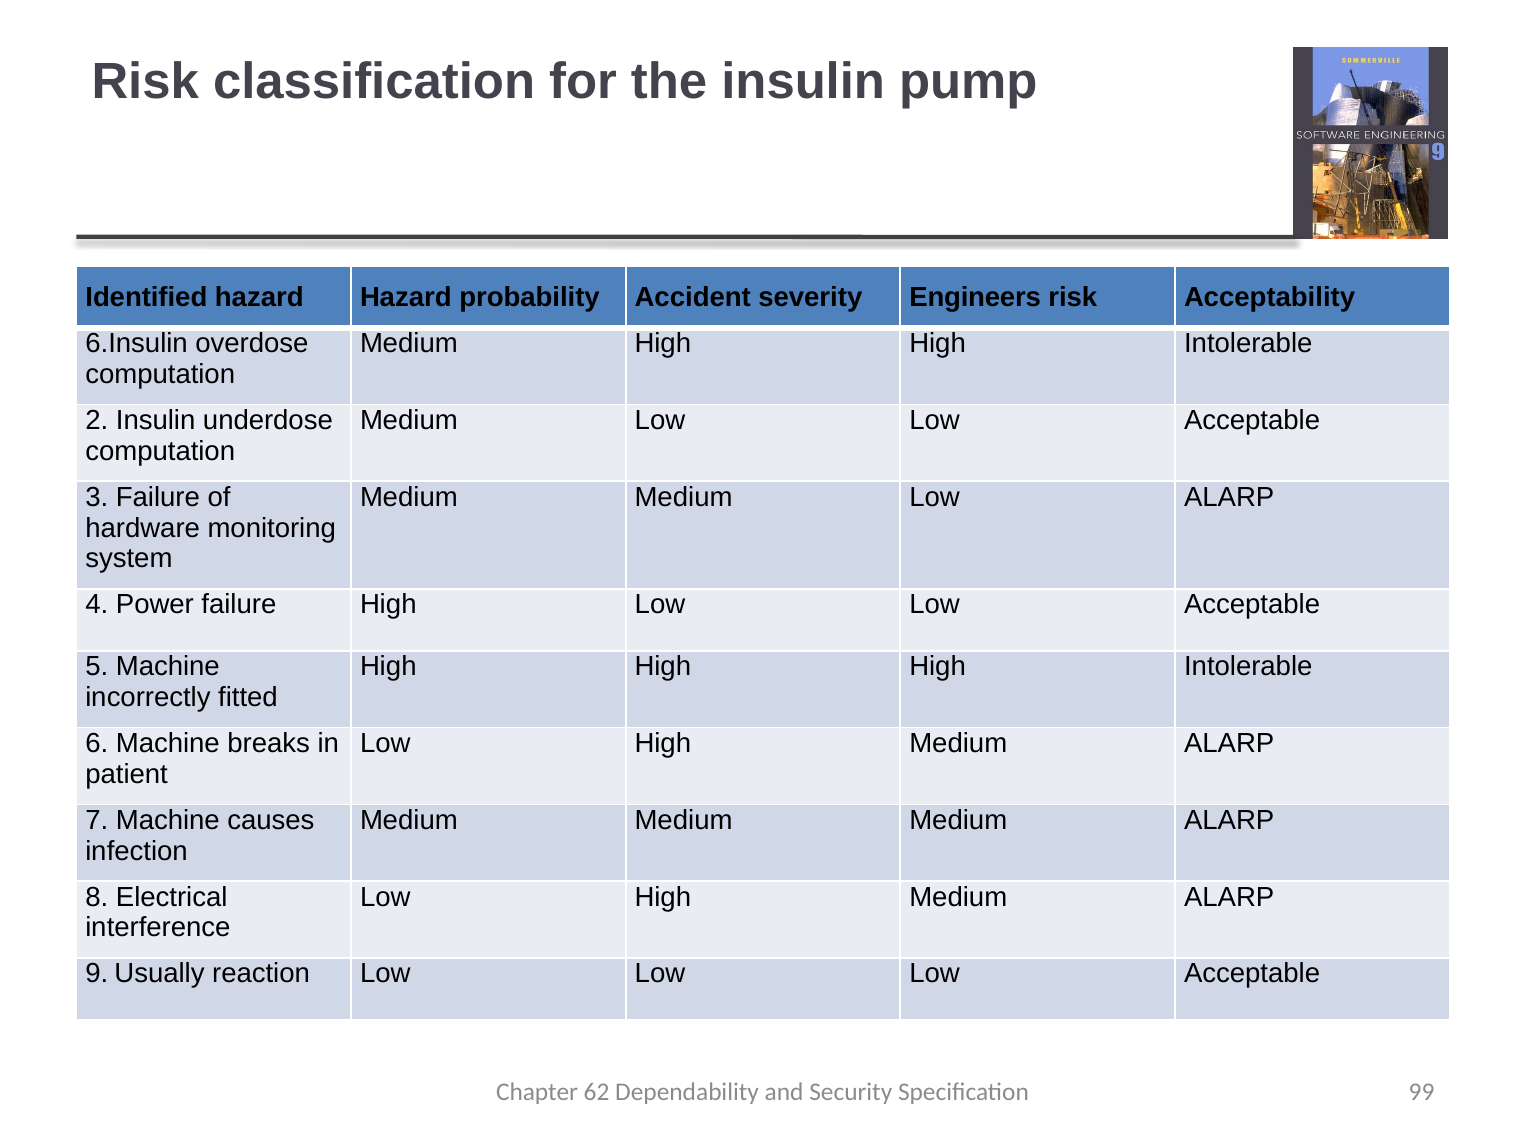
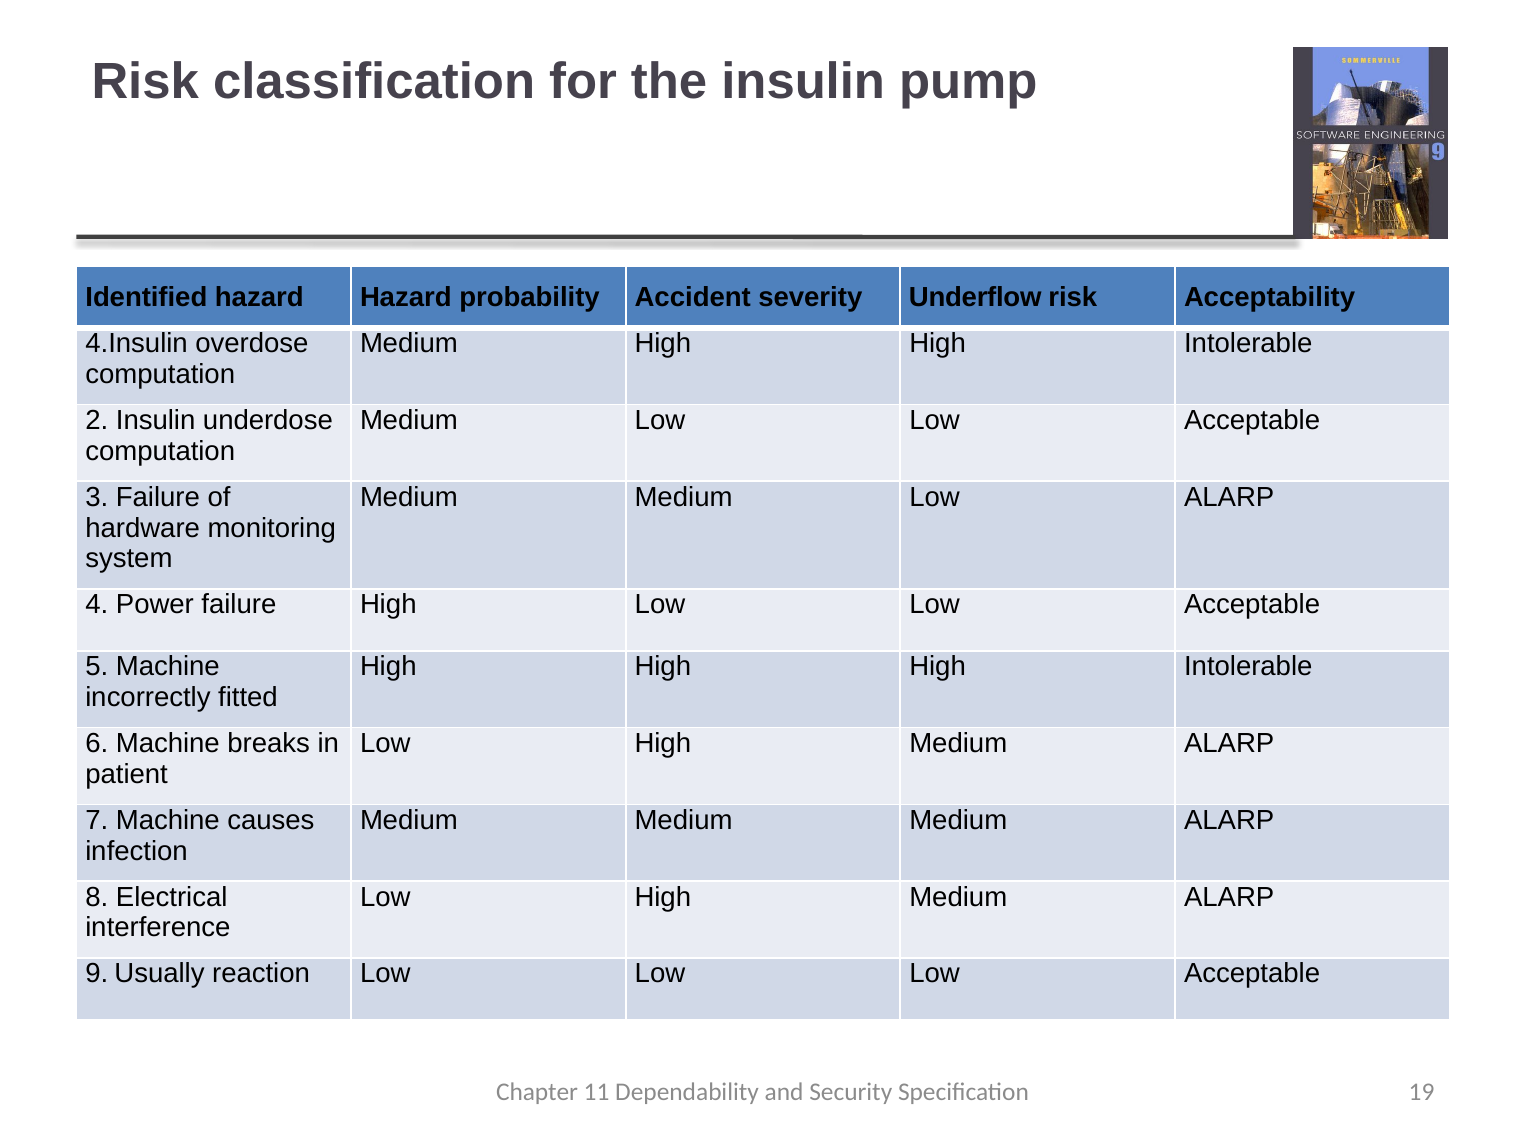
Engineers: Engineers -> Underflow
6.Insulin: 6.Insulin -> 4.Insulin
62: 62 -> 11
99: 99 -> 19
